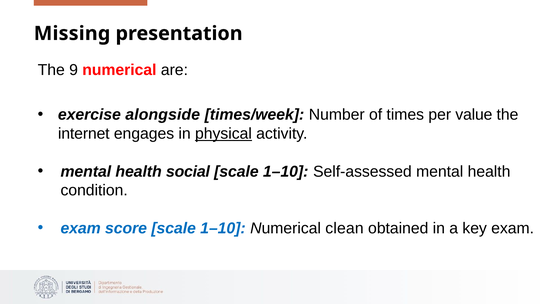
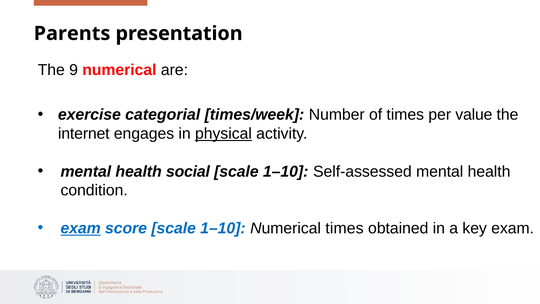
Missing: Missing -> Parents
alongside: alongside -> categorial
exam at (81, 228) underline: none -> present
Numerical clean: clean -> times
